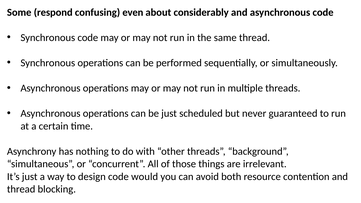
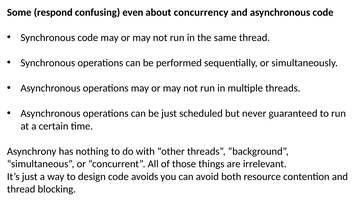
considerably: considerably -> concurrency
would: would -> avoids
